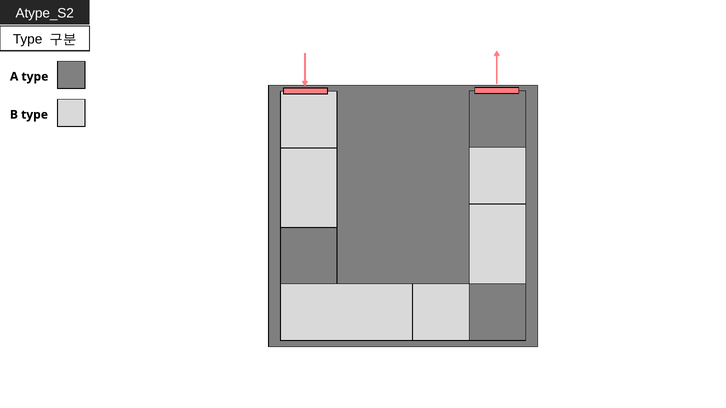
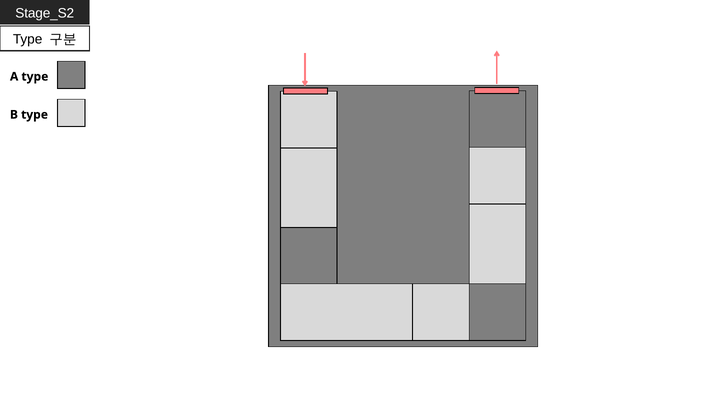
Atype_S2: Atype_S2 -> Stage_S2
